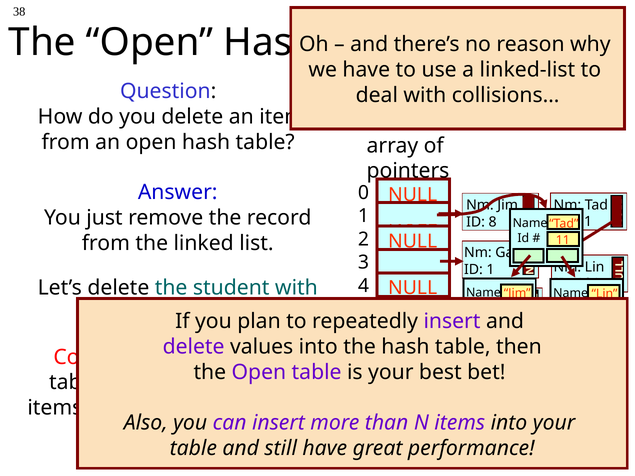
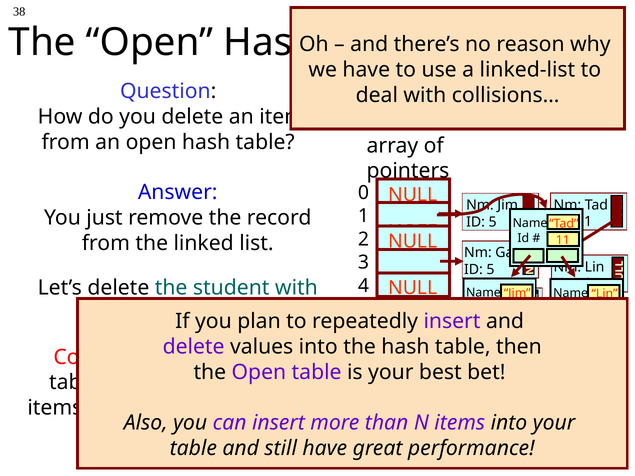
8 at (493, 222): 8 -> 5
1 at (491, 270): 1 -> 5
